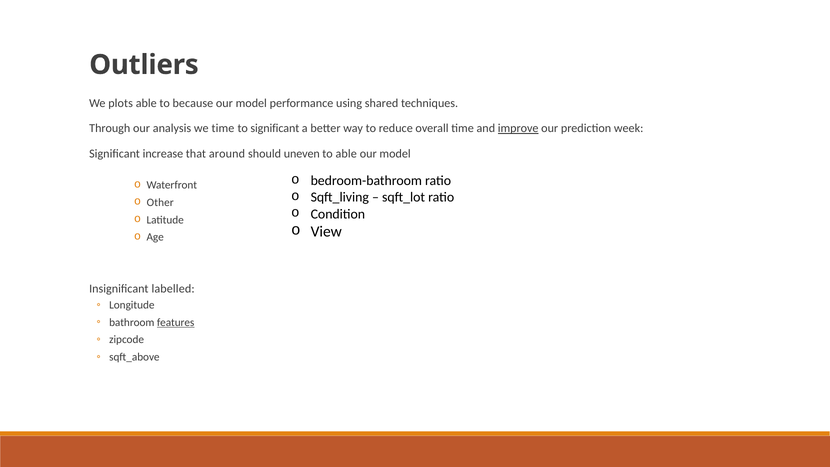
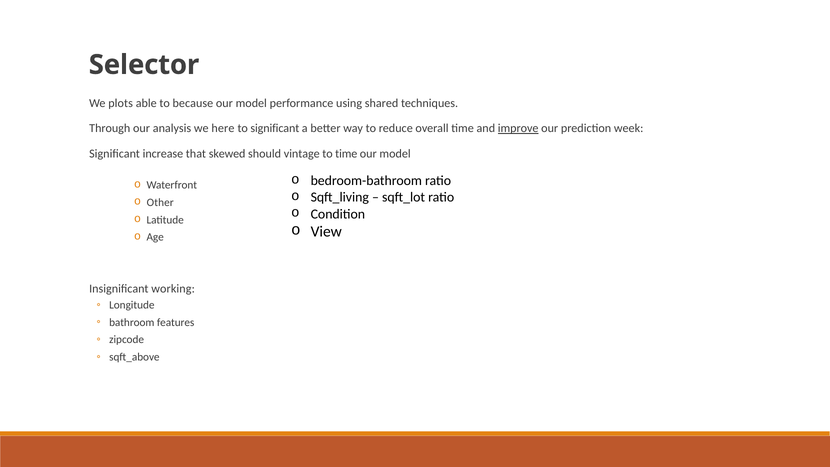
Outliers: Outliers -> Selector
we time: time -> here
around: around -> skewed
uneven: uneven -> vintage
to able: able -> time
labelled: labelled -> working
features underline: present -> none
